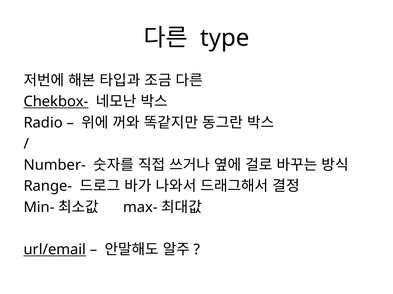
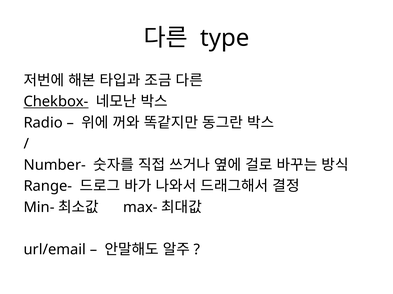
url/email underline: present -> none
